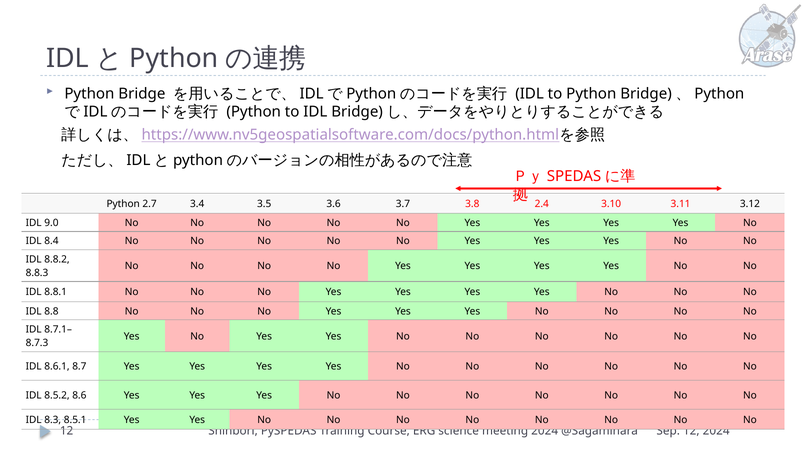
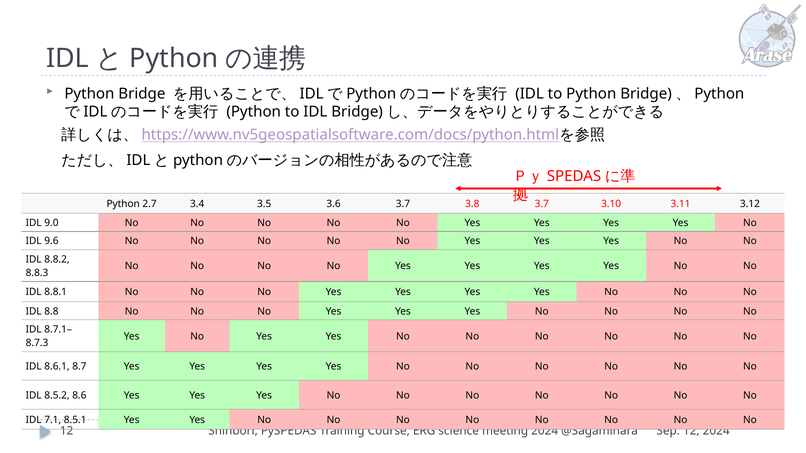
3.8 2.4: 2.4 -> 3.7
8.4: 8.4 -> 9.6
8.3: 8.3 -> 7.1
